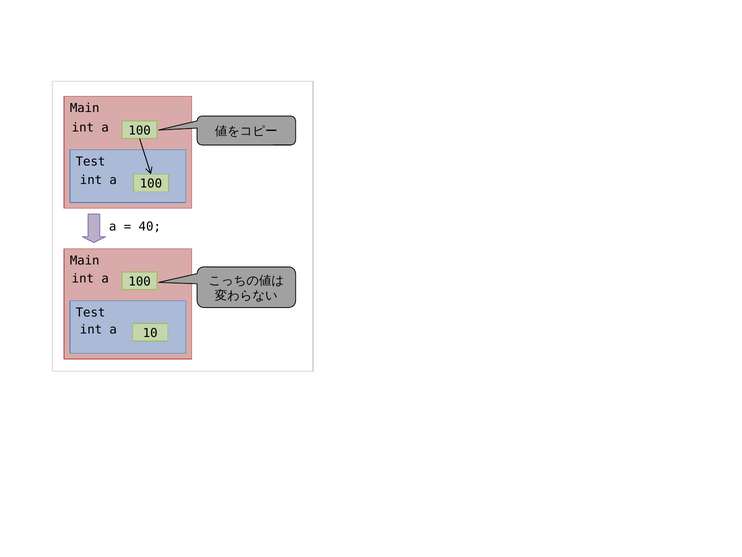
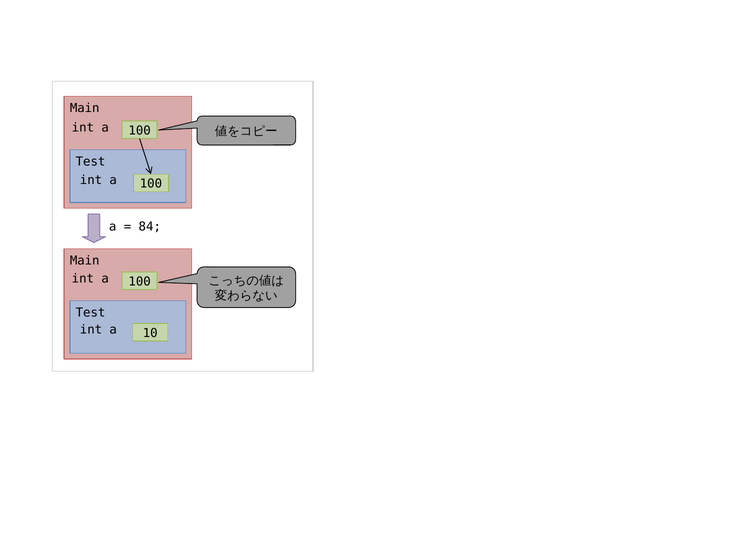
40: 40 -> 84
